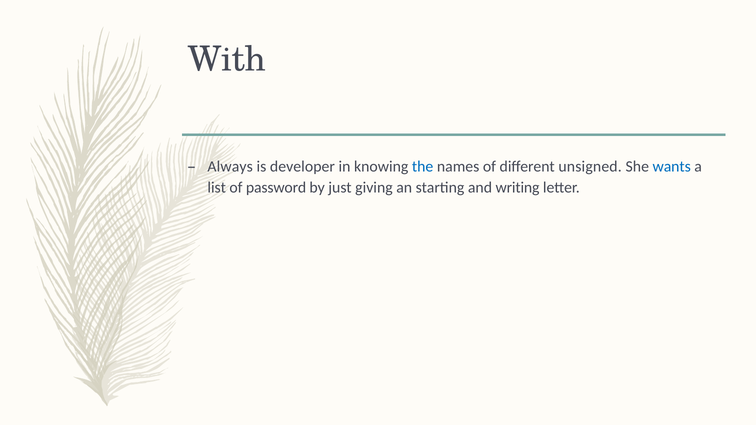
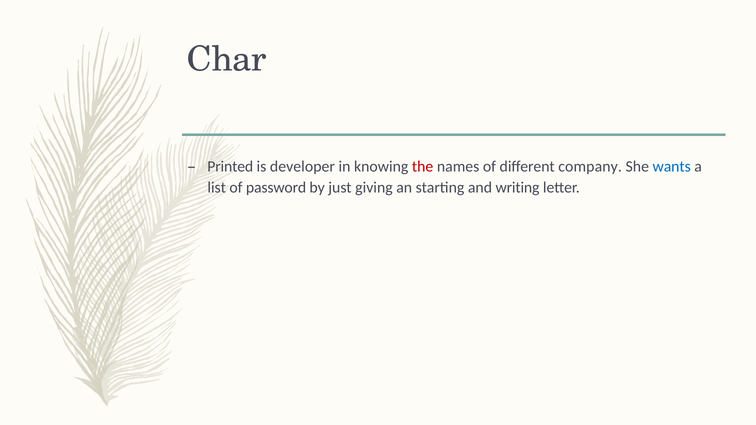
With: With -> Char
Always: Always -> Printed
the colour: blue -> red
unsigned: unsigned -> company
